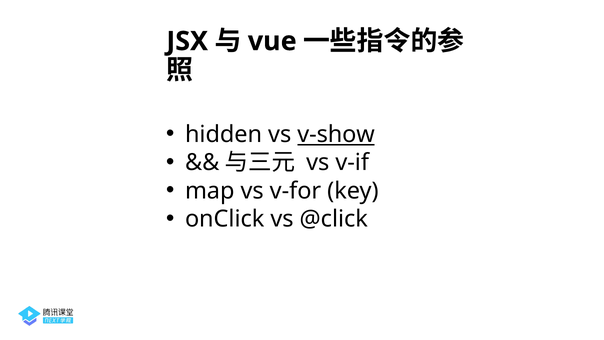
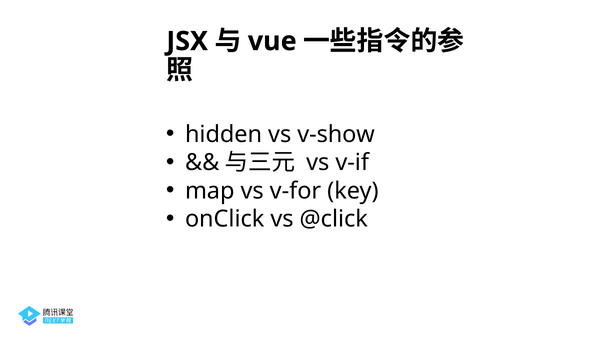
v-show underline: present -> none
